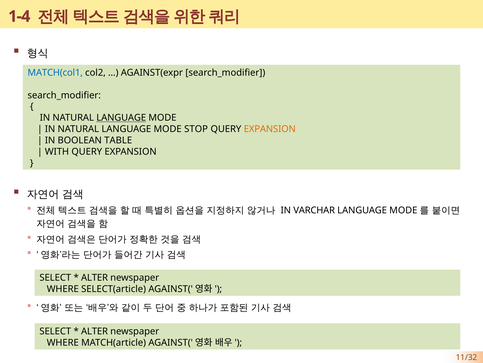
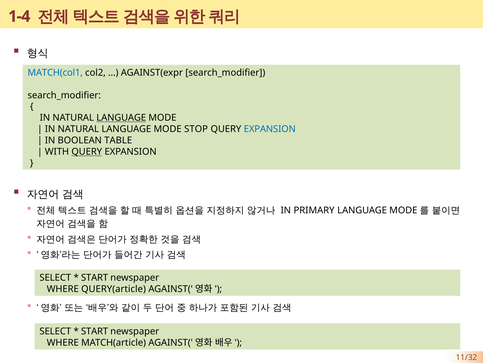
EXPANSION at (270, 129) colour: orange -> blue
QUERY at (87, 151) underline: none -> present
VARCHAR: VARCHAR -> PRIMARY
ALTER at (95, 277): ALTER -> START
SELECT(article: SELECT(article -> QUERY(article
ALTER at (95, 331): ALTER -> START
